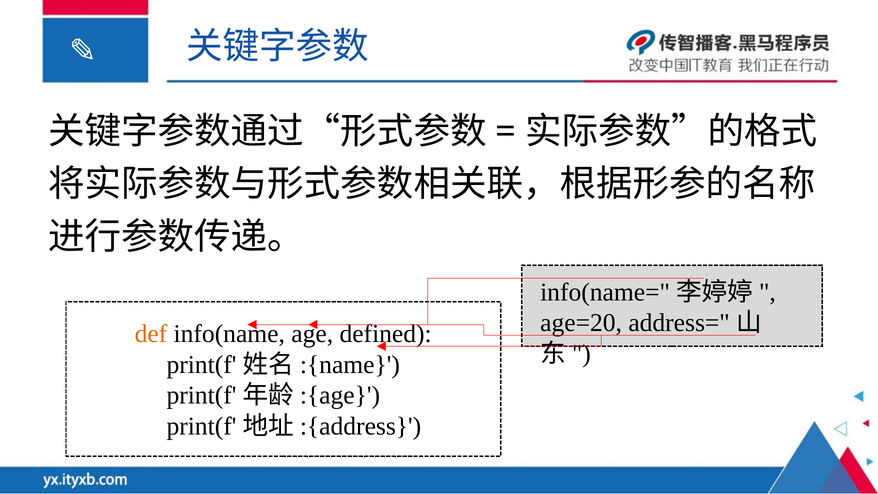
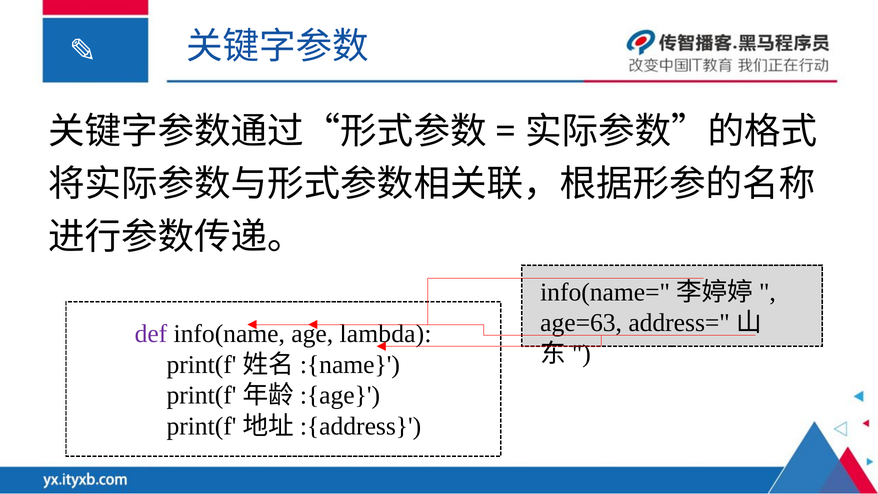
age=20: age=20 -> age=63
def colour: orange -> purple
defined: defined -> lambda
